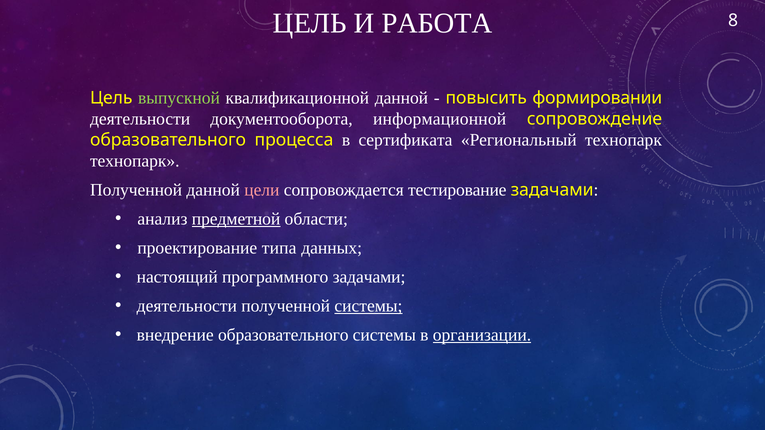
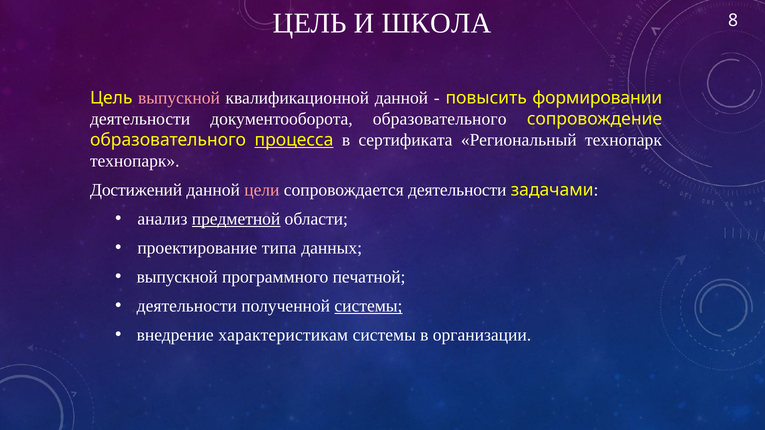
РАБОТА: РАБОТА -> ШКОЛА
выпускной at (179, 98) colour: light green -> pink
документооборота информационной: информационной -> образовательного
процесса underline: none -> present
Полученной at (136, 190): Полученной -> Достижений
сопровождается тестирование: тестирование -> деятельности
настоящий at (177, 277): настоящий -> выпускной
программного задачами: задачами -> печатной
внедрение образовательного: образовательного -> характеристикам
организации underline: present -> none
